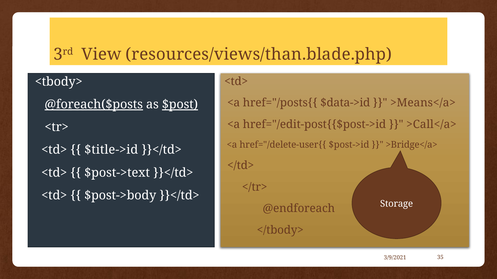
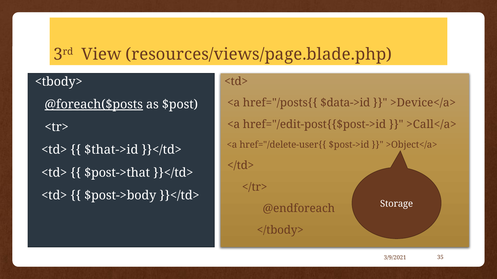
resources/views/than.blade.php: resources/views/than.blade.php -> resources/views/page.blade.php
>Means</a>: >Means</a> -> >Device</a>
$post underline: present -> none
>Bridge</a>: >Bridge</a> -> >Object</a>
$title->id: $title->id -> $that->id
$post->text: $post->text -> $post->that
